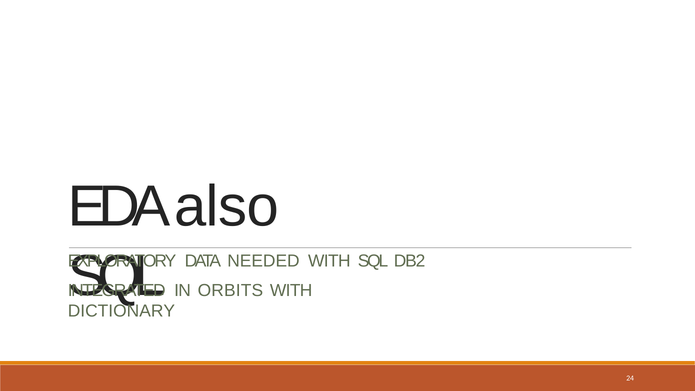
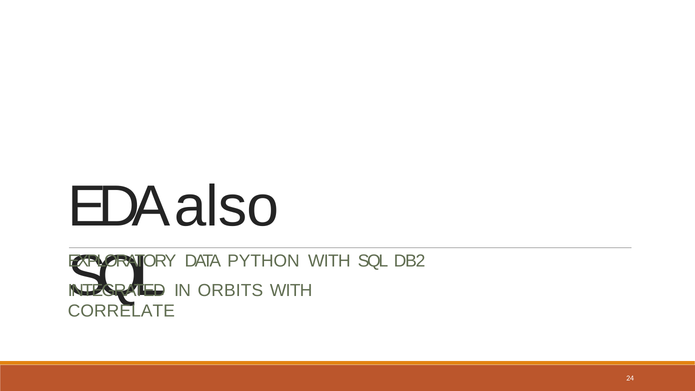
NEEDED: NEEDED -> PYTHON
DICTIONARY: DICTIONARY -> CORRELATE
